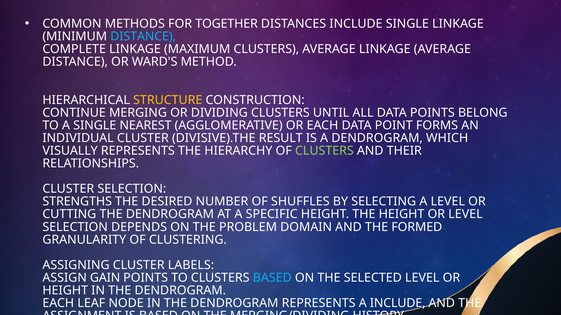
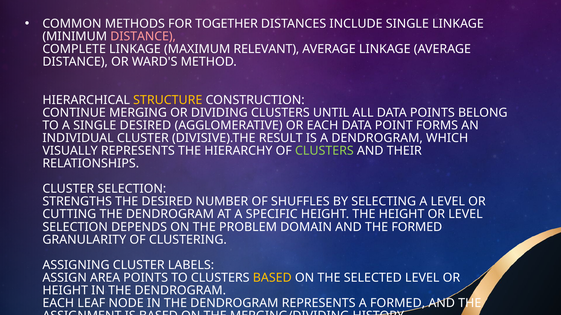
DISTANCE at (143, 36) colour: light blue -> pink
MAXIMUM CLUSTERS: CLUSTERS -> RELEVANT
SINGLE NEAREST: NEAREST -> DESIRED
GAIN: GAIN -> AREA
BASED at (272, 278) colour: light blue -> yellow
A INCLUDE: INCLUDE -> FORMED
